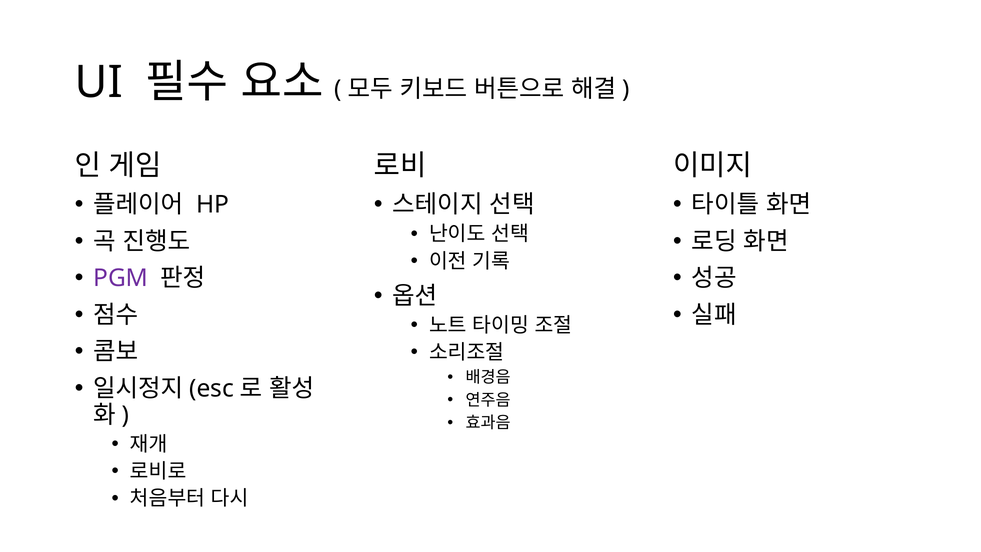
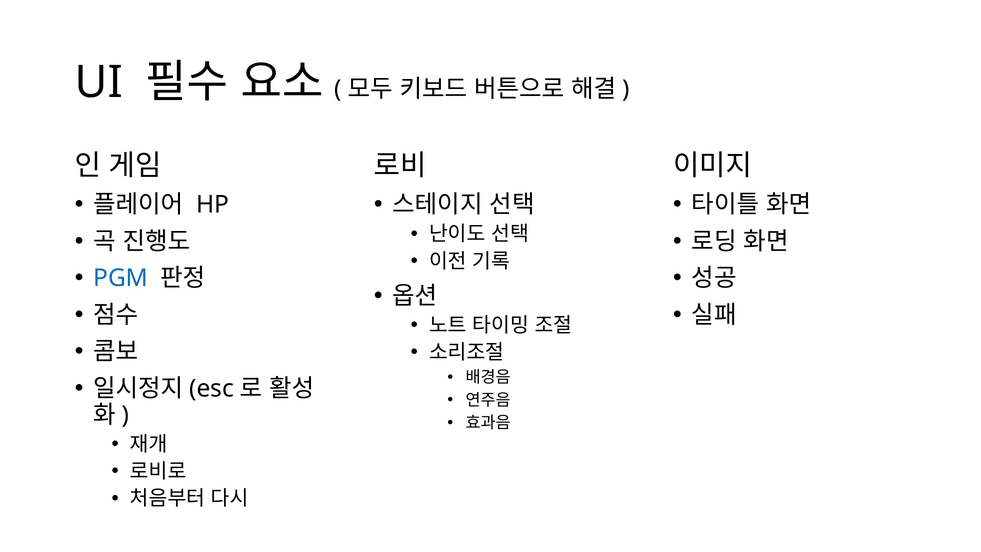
PGM colour: purple -> blue
